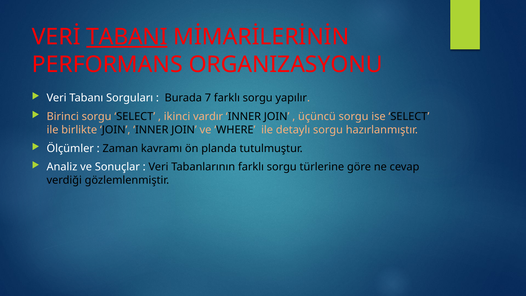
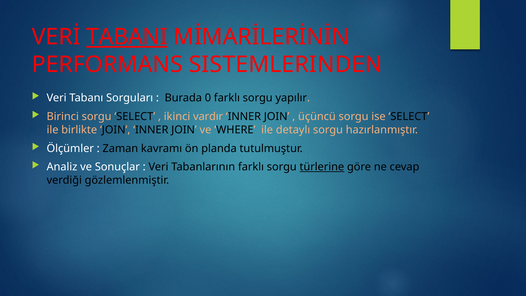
ORGANIZASYONU: ORGANIZASYONU -> SISTEMLERINDEN
7: 7 -> 0
türlerine underline: none -> present
